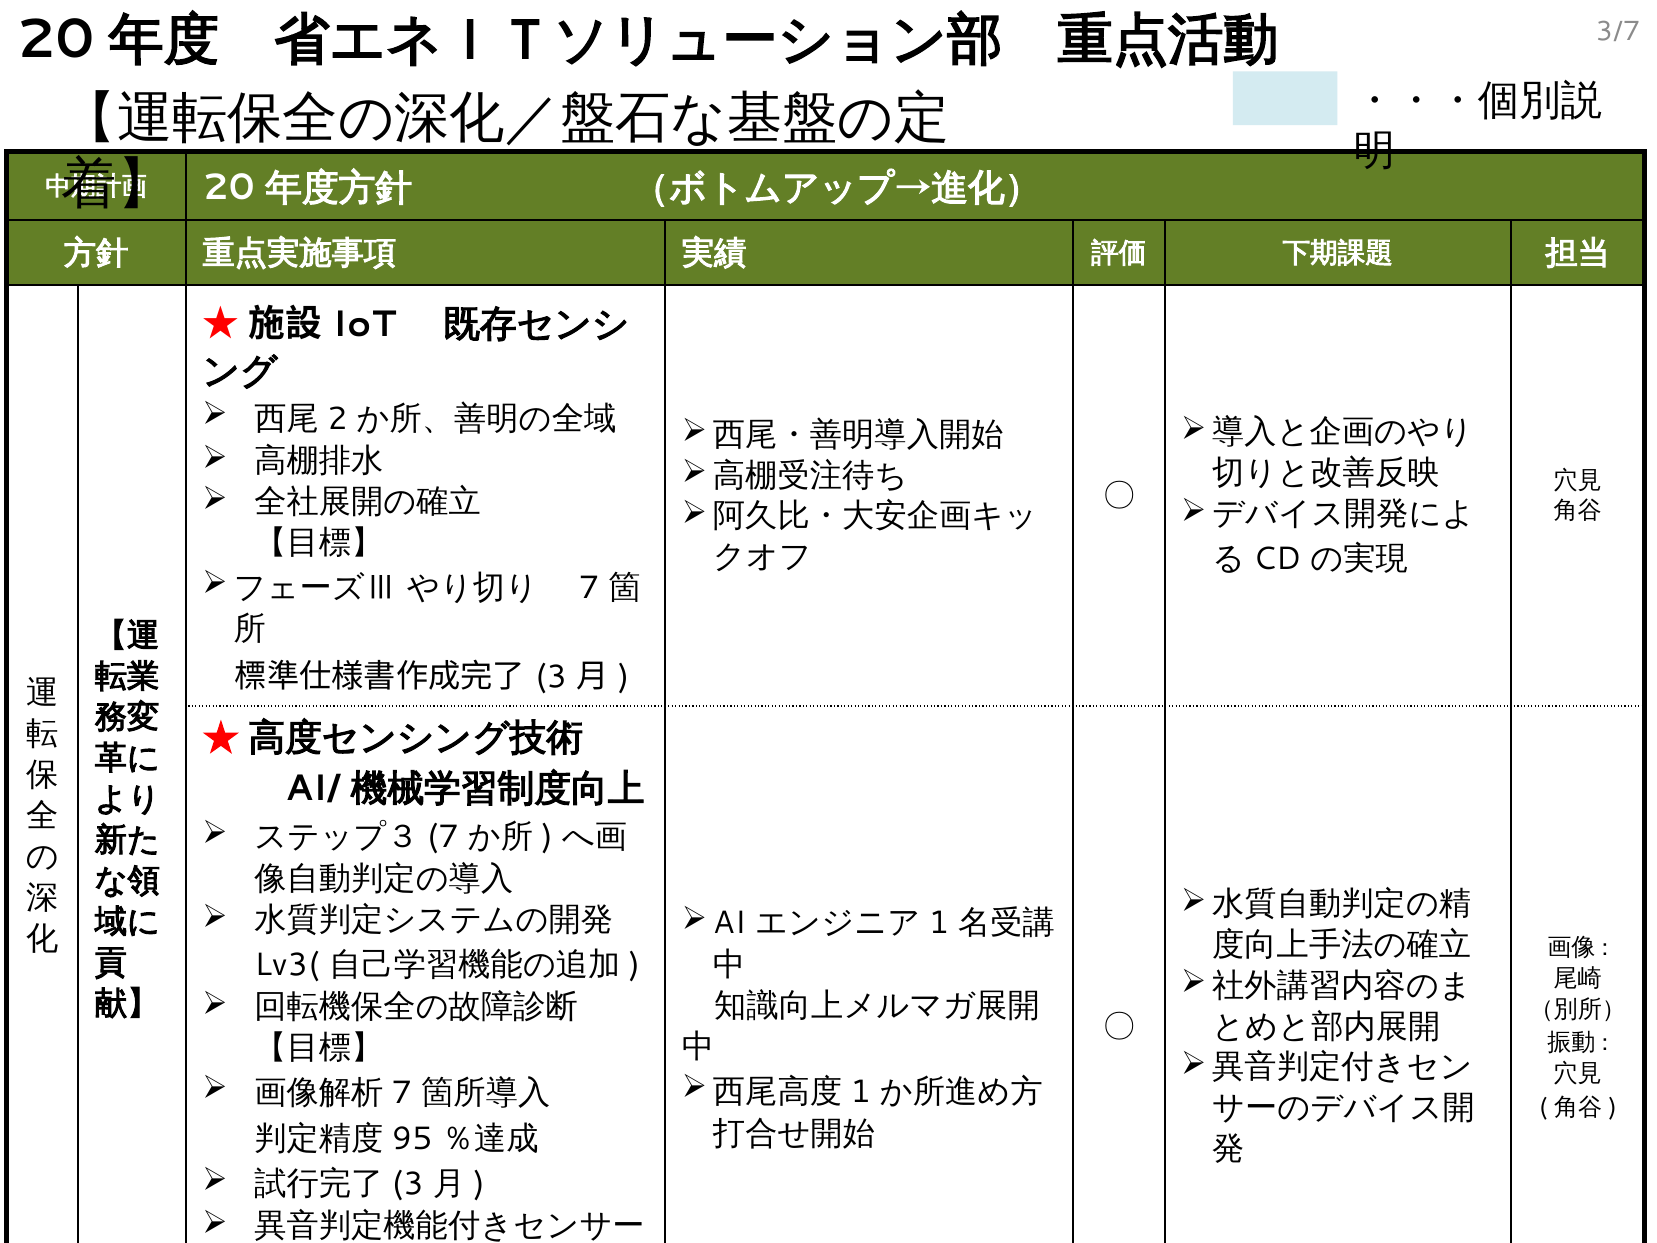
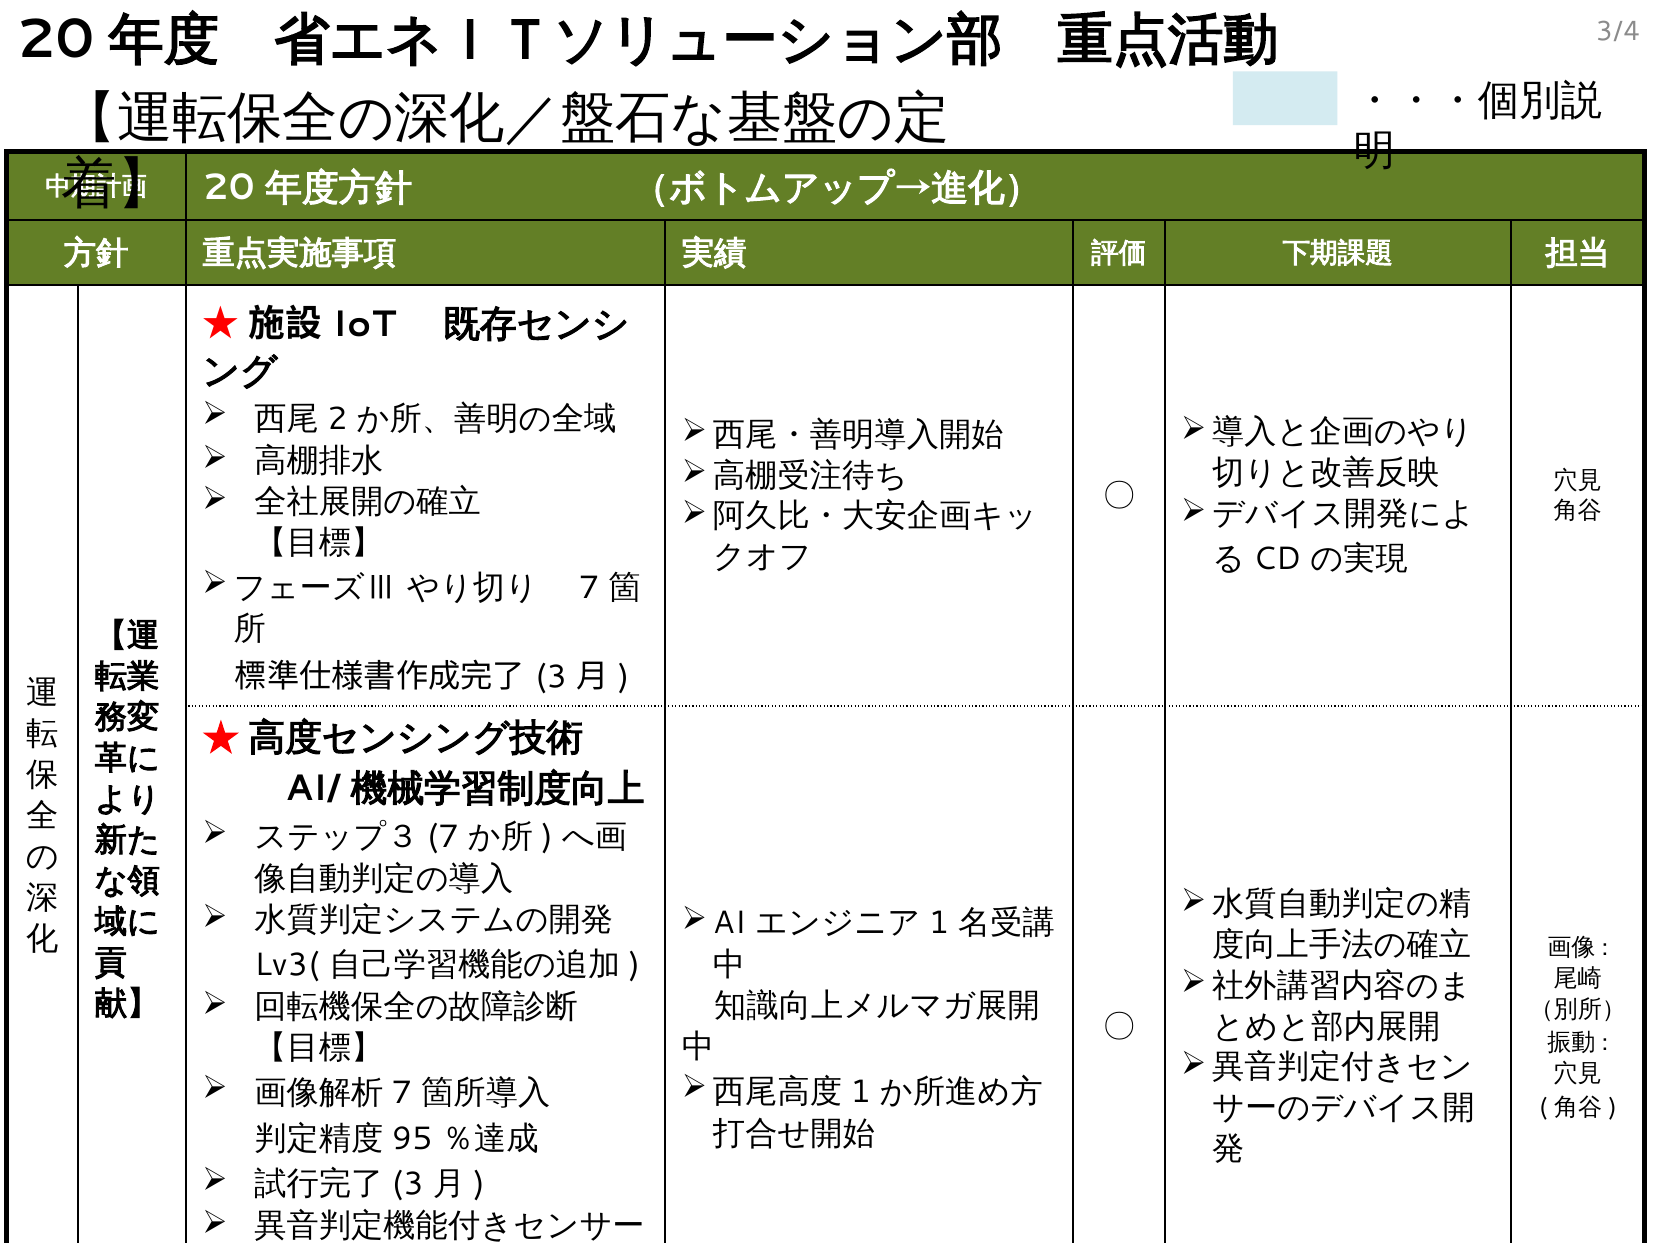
3/7: 3/7 -> 3/4
